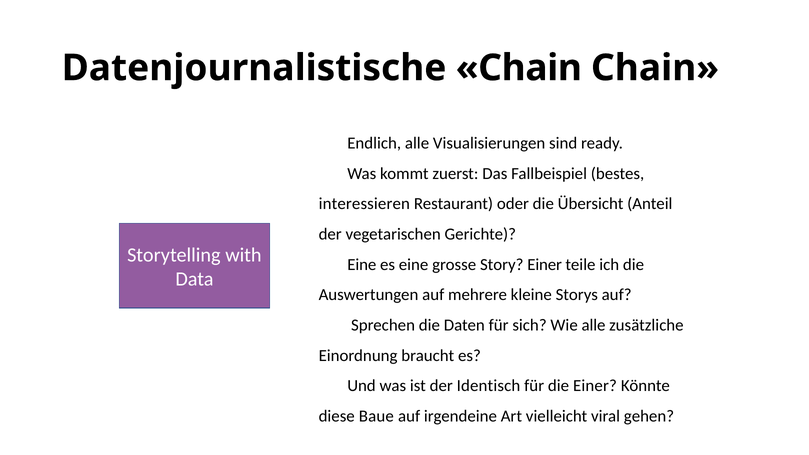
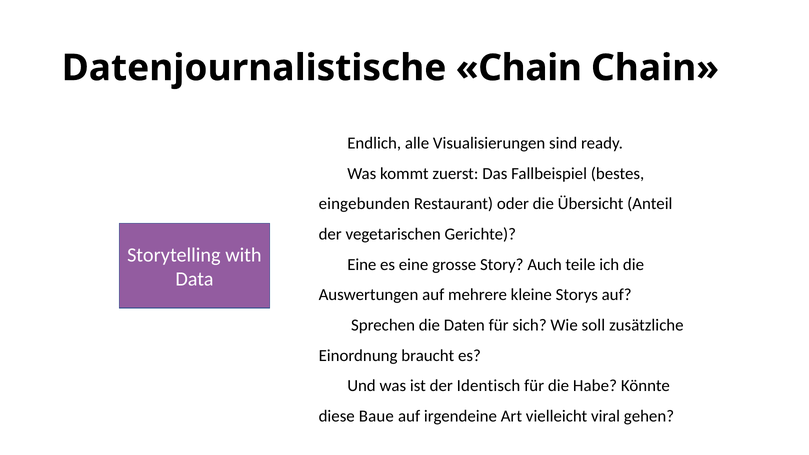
interessieren: interessieren -> eingebunden
Story Einer: Einer -> Auch
Wie alle: alle -> soll
die Einer: Einer -> Habe
